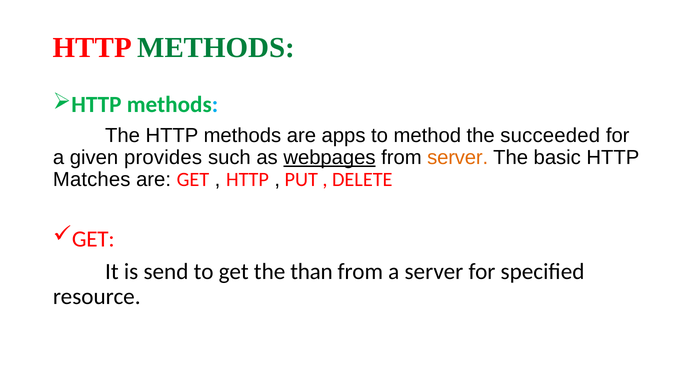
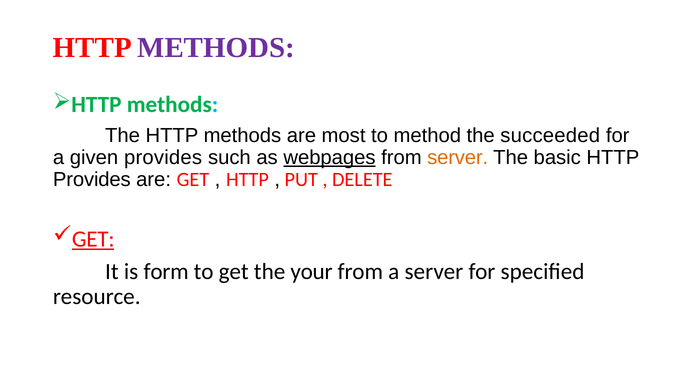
METHODS at (216, 47) colour: green -> purple
apps: apps -> most
Matches at (92, 179): Matches -> Provides
GET at (93, 239) underline: none -> present
send: send -> form
than: than -> your
